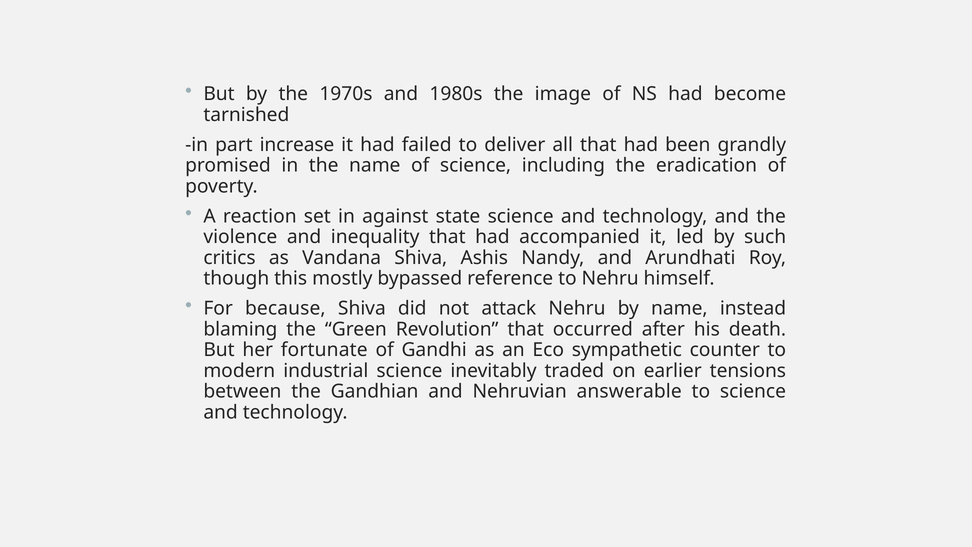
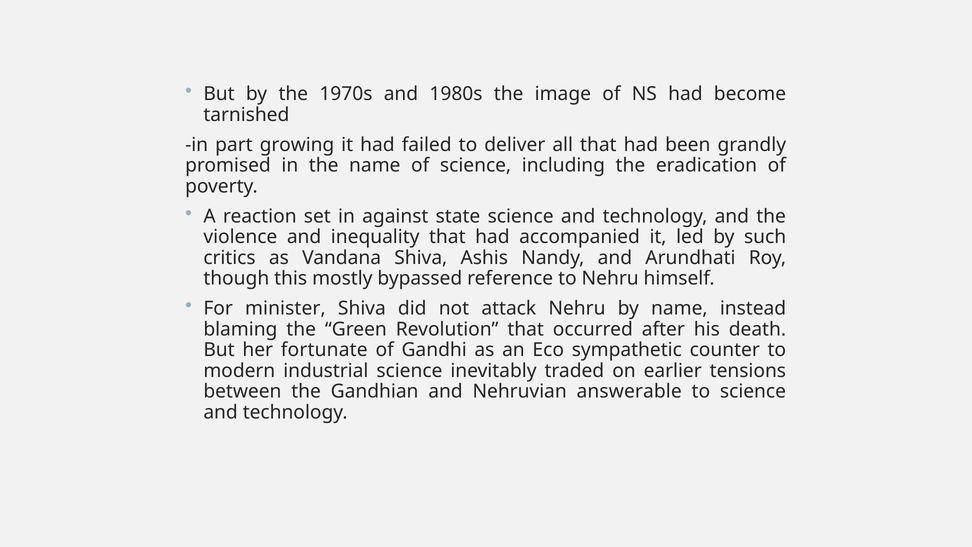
increase: increase -> growing
because: because -> minister
